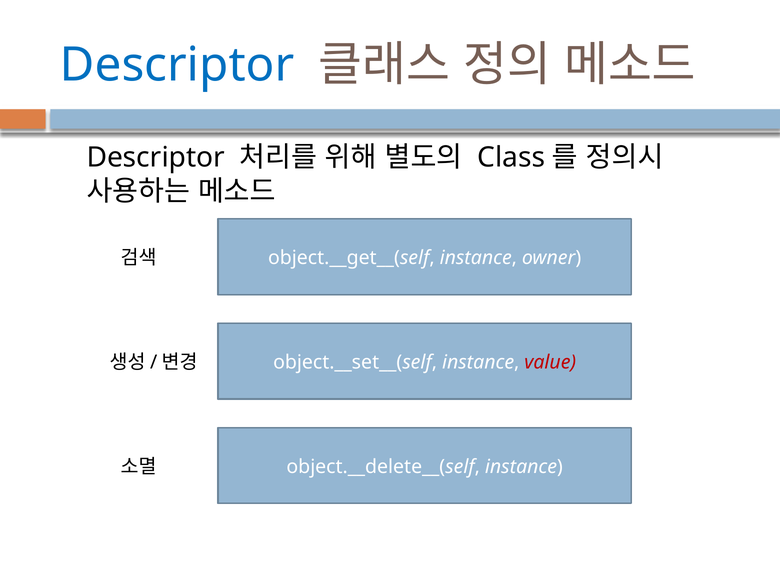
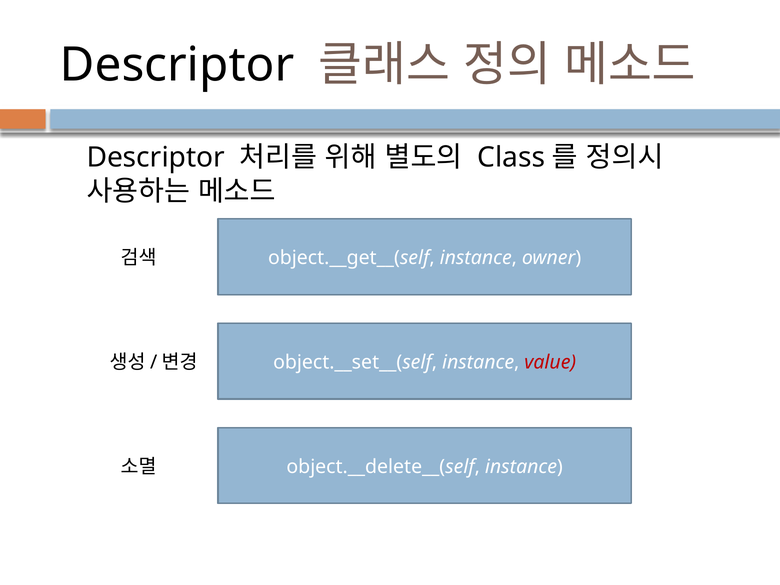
Descriptor at (177, 65) colour: blue -> black
